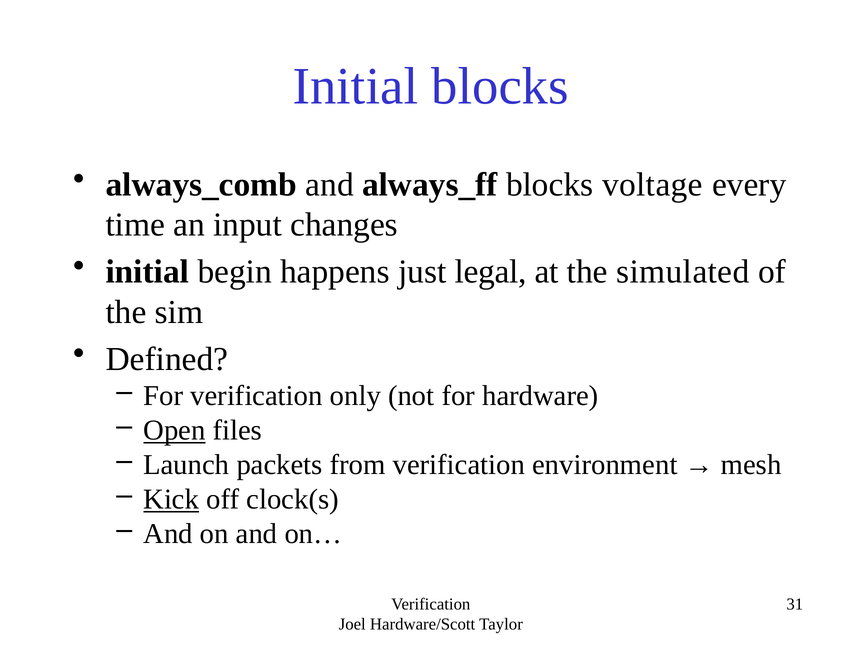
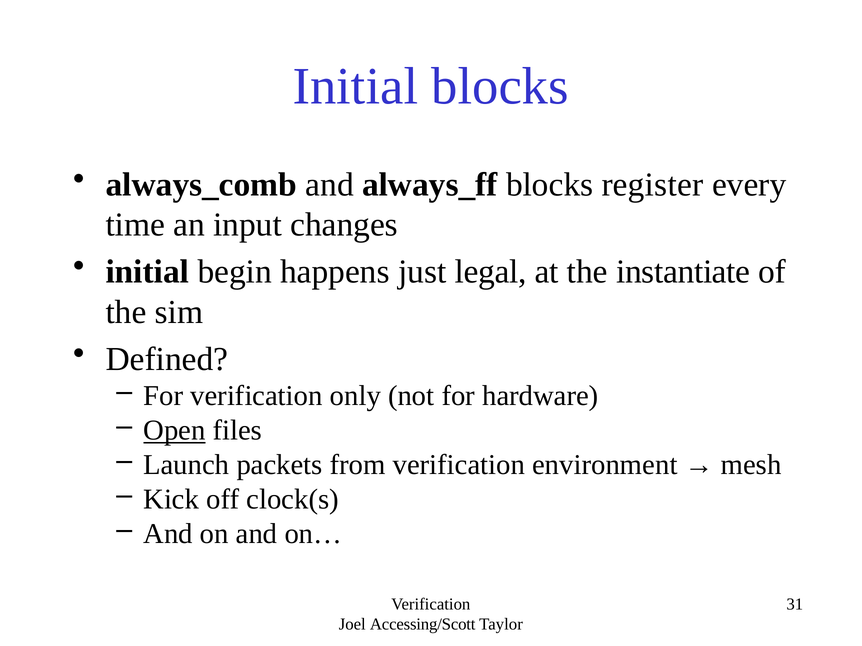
voltage: voltage -> register
simulated: simulated -> instantiate
Kick underline: present -> none
Hardware/Scott: Hardware/Scott -> Accessing/Scott
